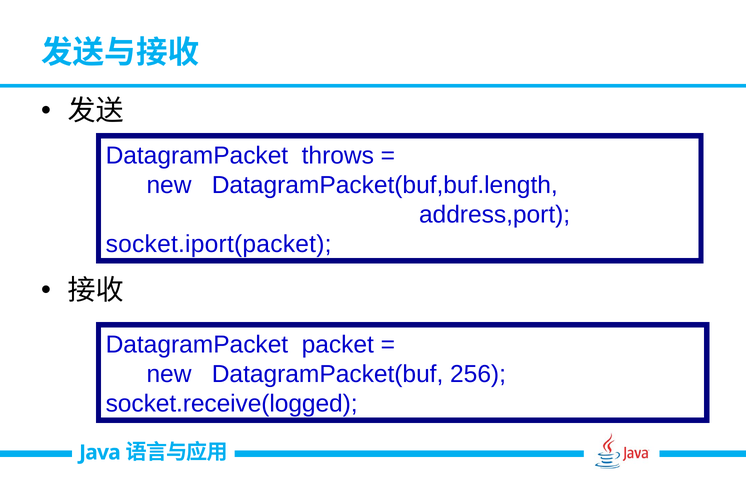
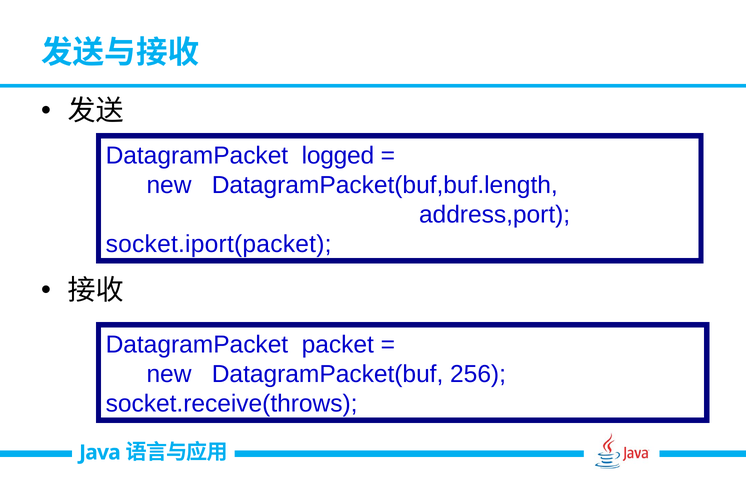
throws: throws -> logged
socket.receive(logged: socket.receive(logged -> socket.receive(throws
